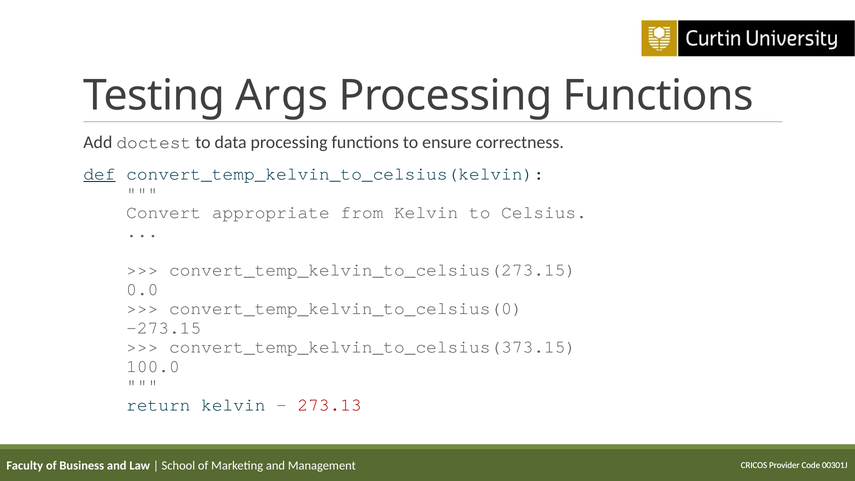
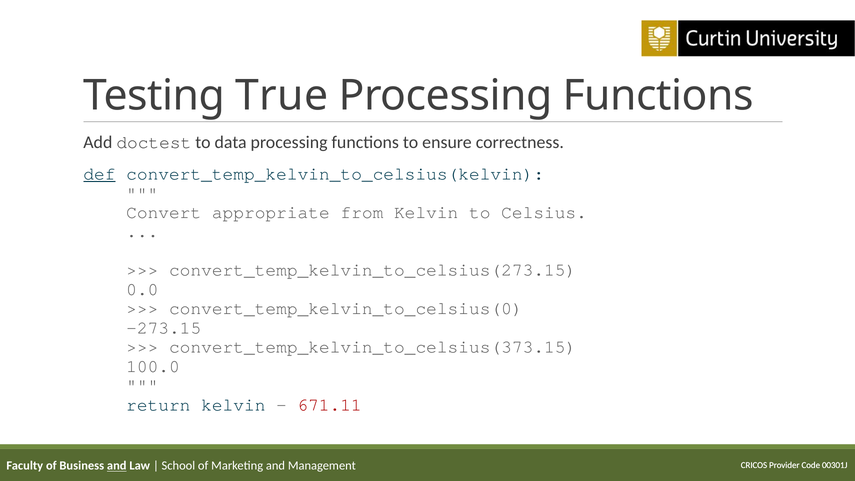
Args: Args -> True
273.13: 273.13 -> 671.11
and at (117, 466) underline: none -> present
